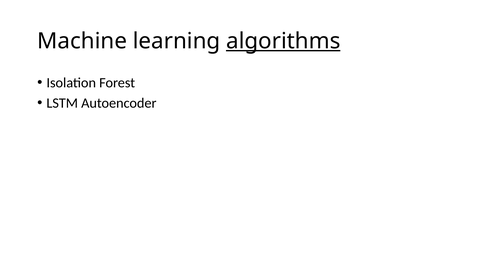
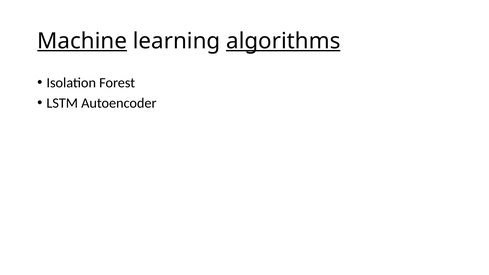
Machine underline: none -> present
